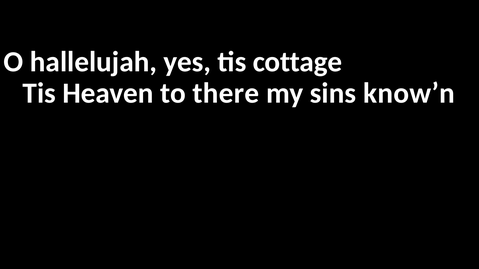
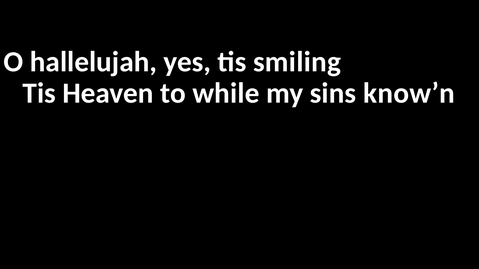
cottage: cottage -> smiling
there: there -> while
